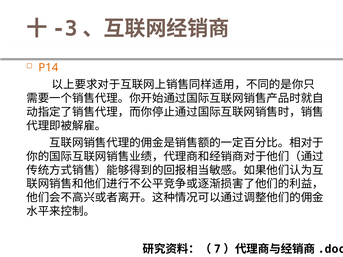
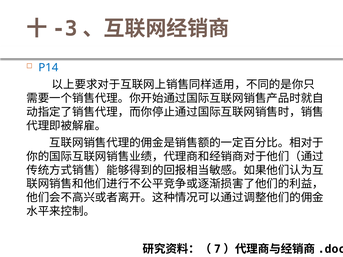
P14 colour: orange -> blue
